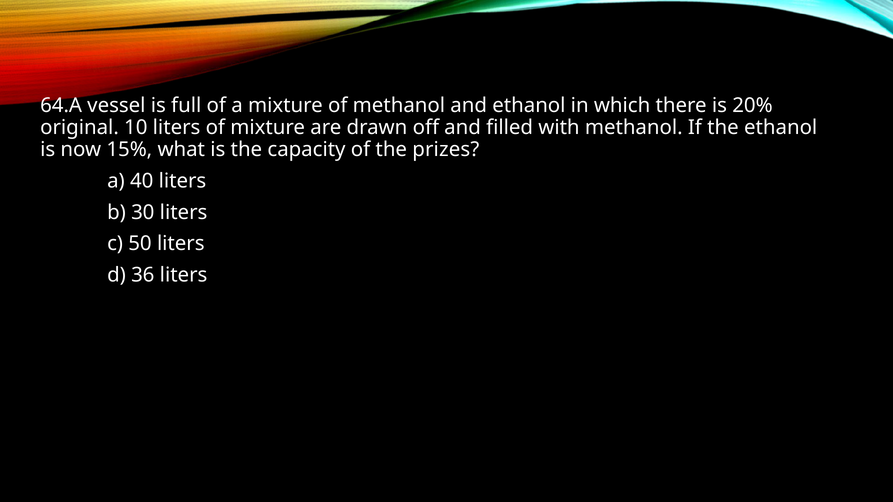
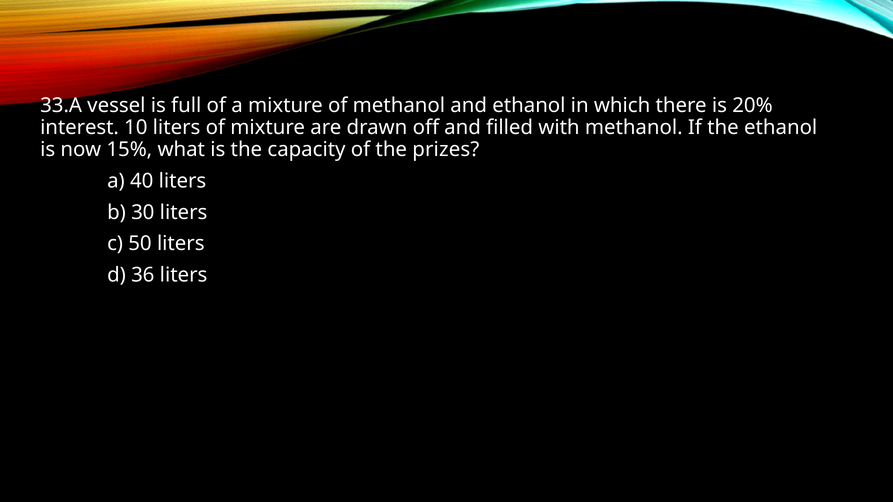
64.A: 64.A -> 33.A
original: original -> interest
